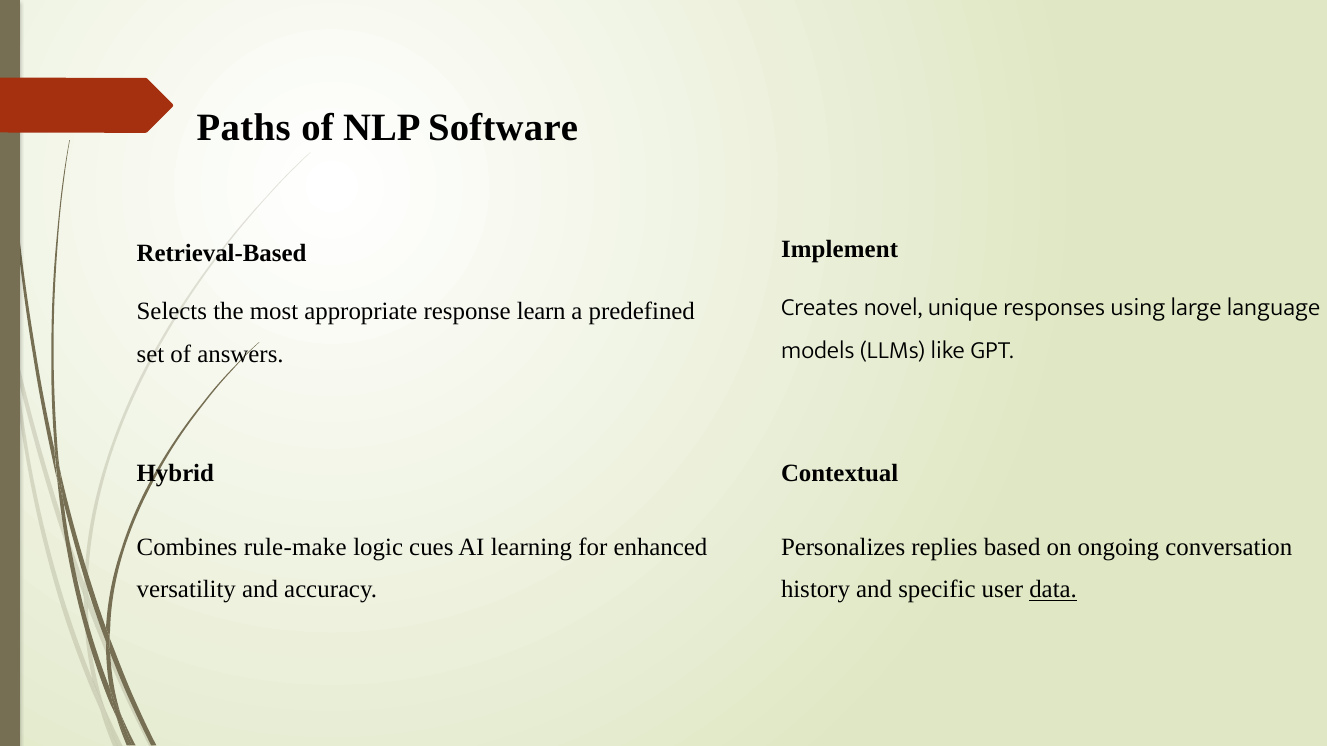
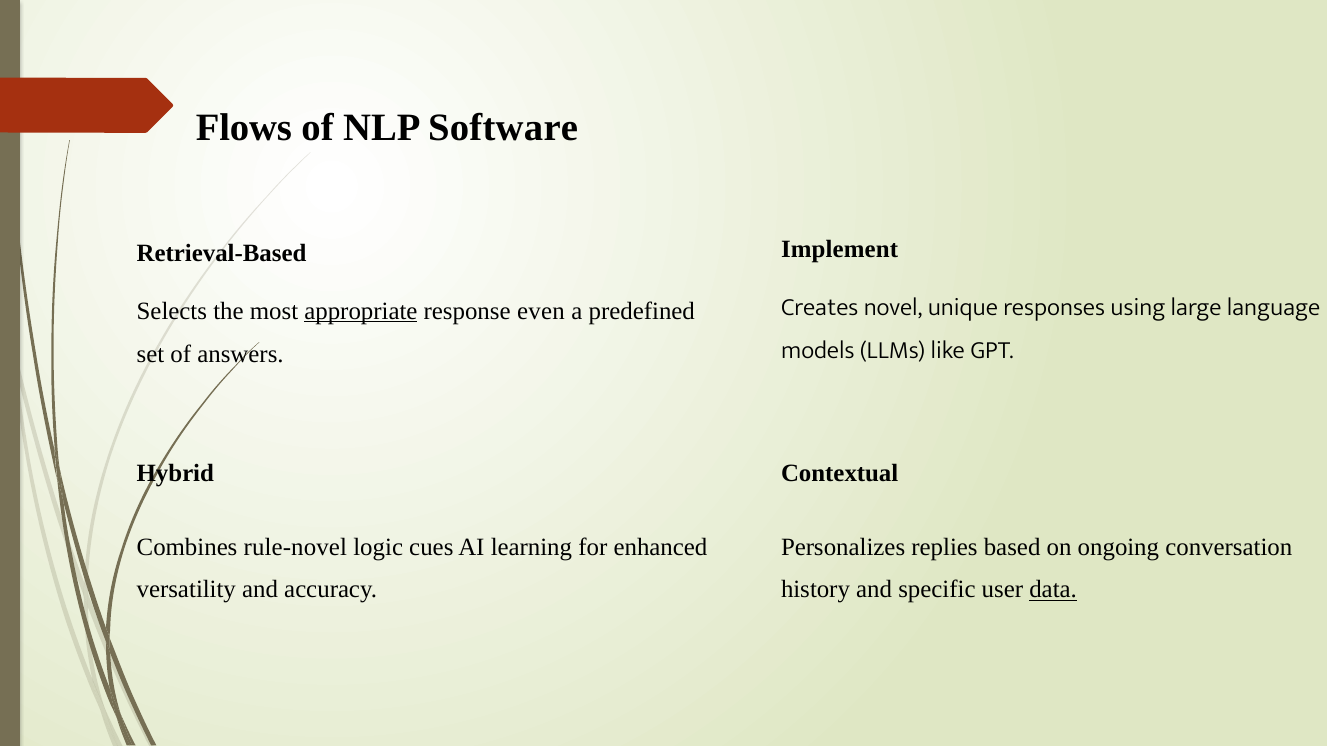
Paths: Paths -> Flows
appropriate underline: none -> present
learn: learn -> even
rule-make: rule-make -> rule-novel
